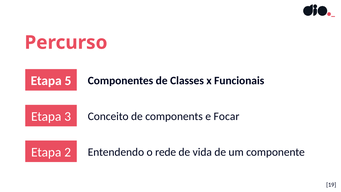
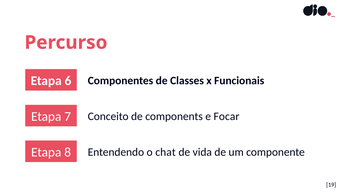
5: 5 -> 6
3: 3 -> 7
2: 2 -> 8
rede: rede -> chat
